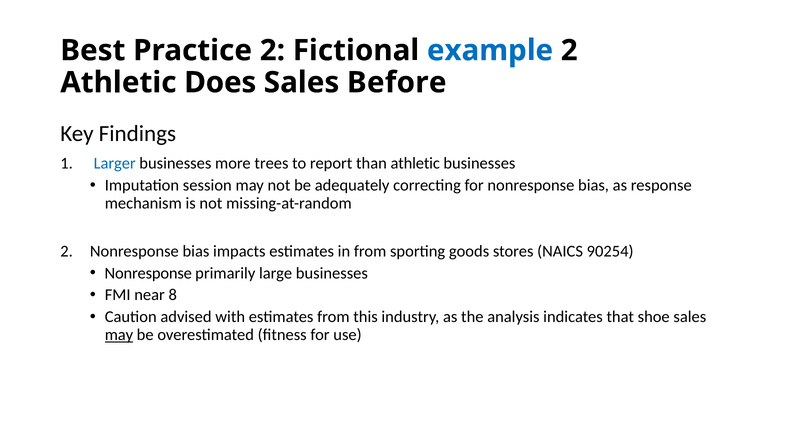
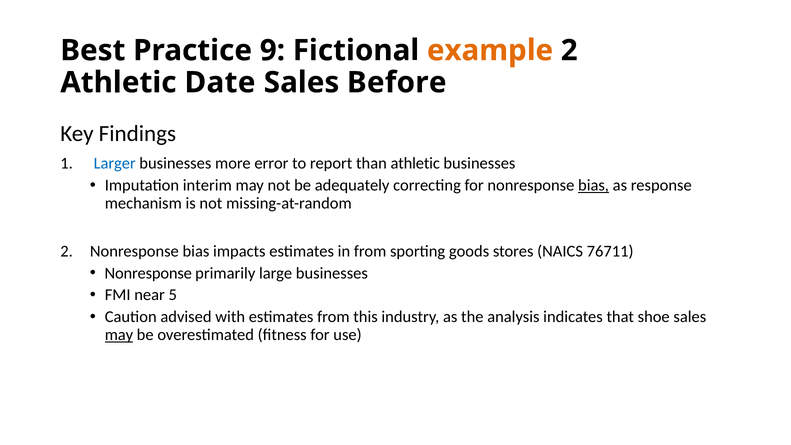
Practice 2: 2 -> 9
example colour: blue -> orange
Does: Does -> Date
trees: trees -> error
session: session -> interim
bias at (594, 185) underline: none -> present
90254: 90254 -> 76711
8: 8 -> 5
